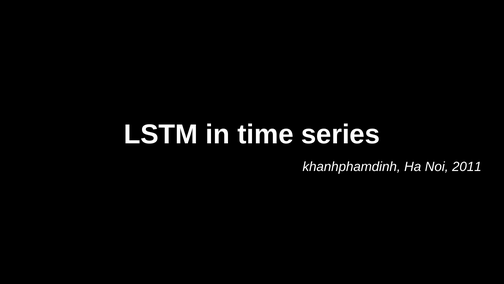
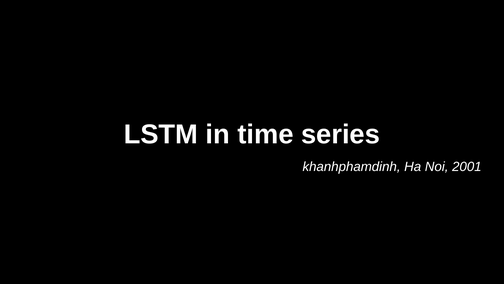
2011: 2011 -> 2001
